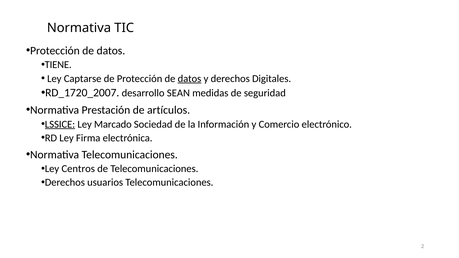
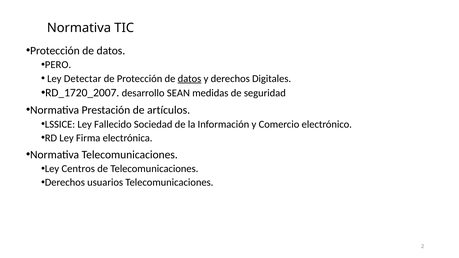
TIENE: TIENE -> PERO
Captarse: Captarse -> Detectar
LSSICE underline: present -> none
Marcado: Marcado -> Fallecido
